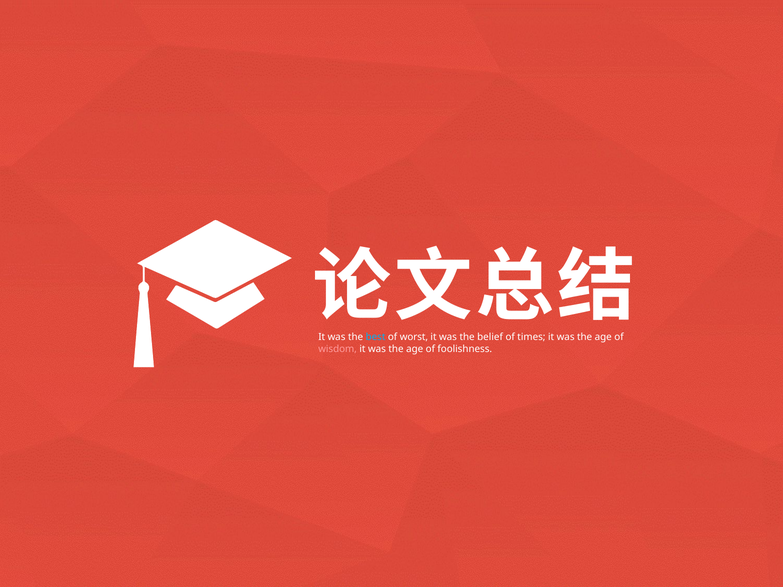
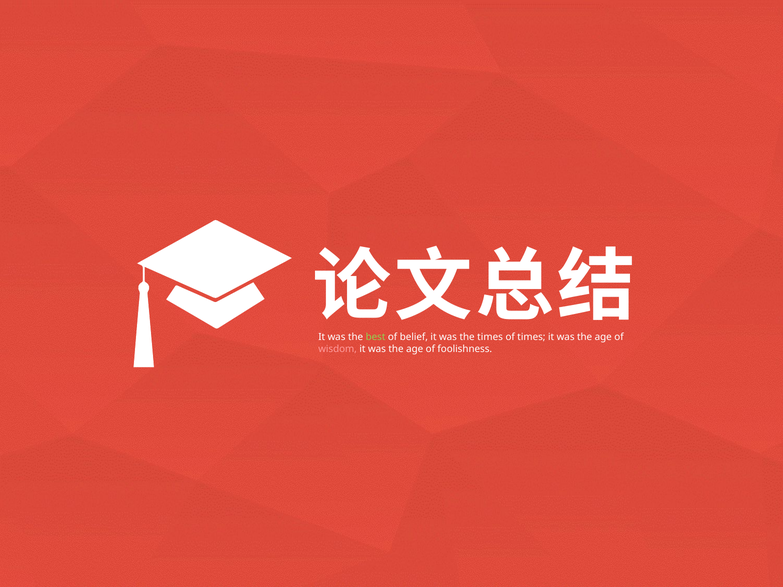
best colour: light blue -> light green
worst: worst -> belief
the belief: belief -> times
